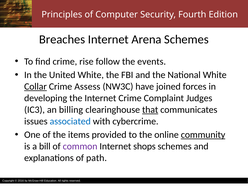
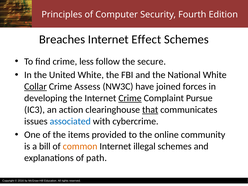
Arena: Arena -> Effect
rise: rise -> less
events: events -> secure
Crime at (130, 98) underline: none -> present
Judges: Judges -> Pursue
billing: billing -> action
community underline: present -> none
common colour: purple -> orange
shops: shops -> illegal
